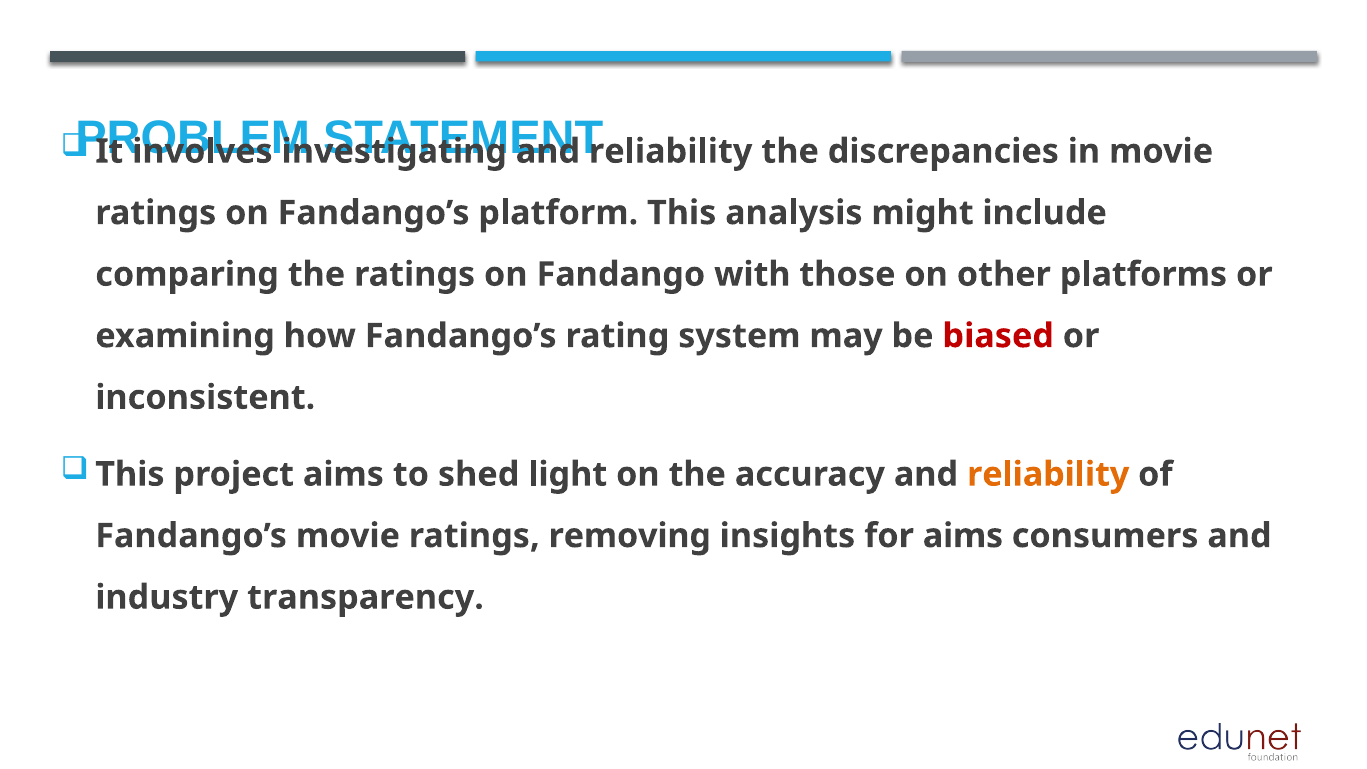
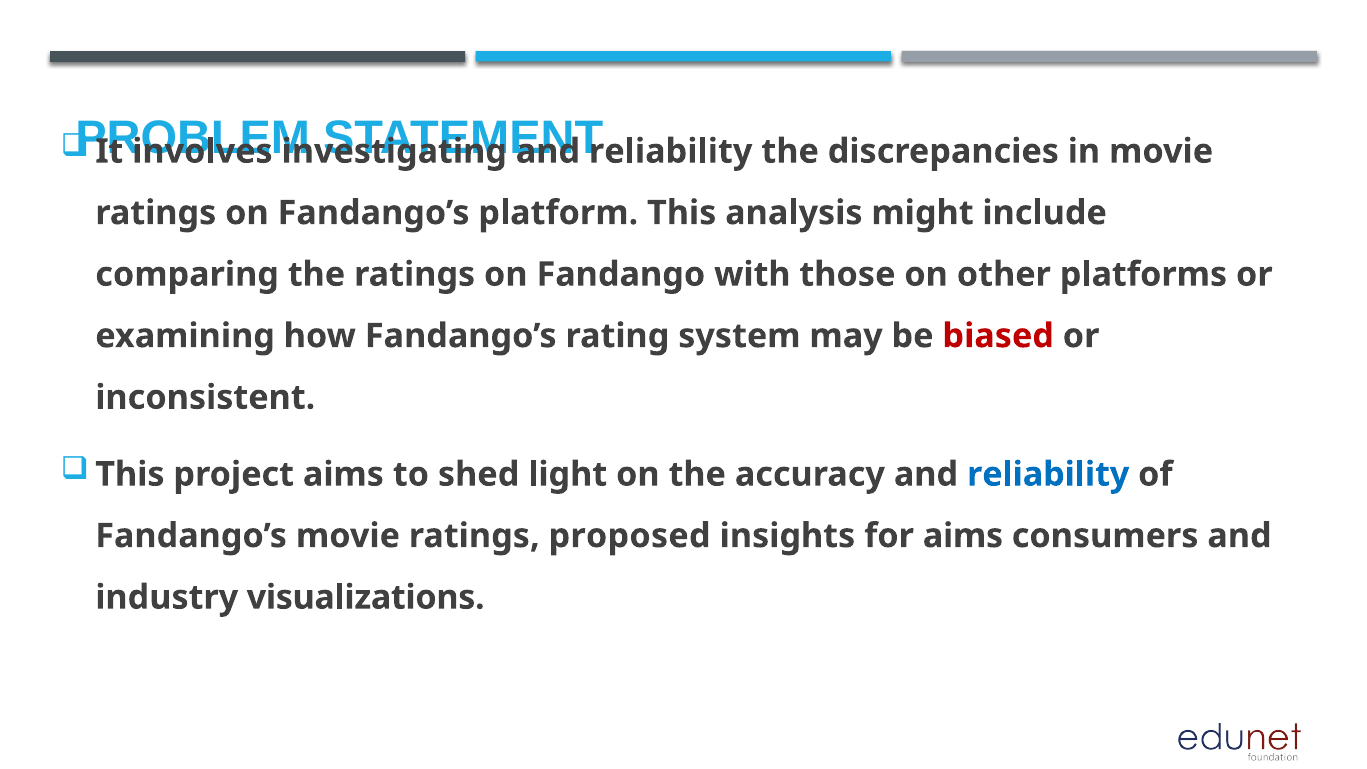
reliability at (1048, 474) colour: orange -> blue
removing: removing -> proposed
transparency: transparency -> visualizations
